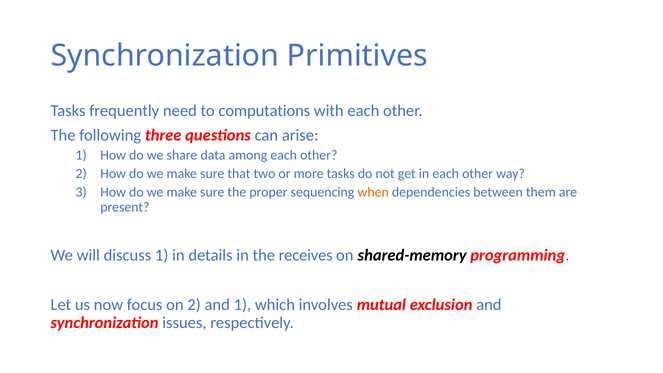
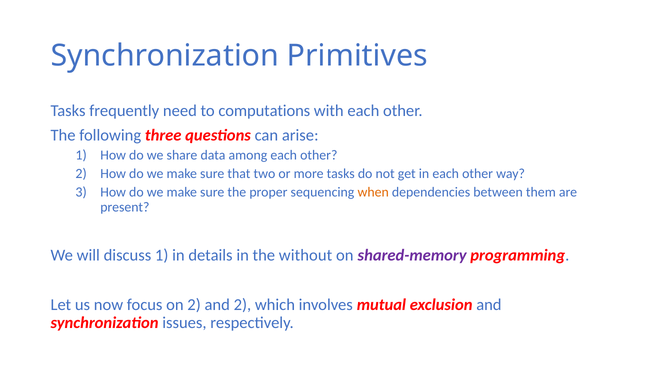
receives: receives -> without
shared-memory colour: black -> purple
and 1: 1 -> 2
